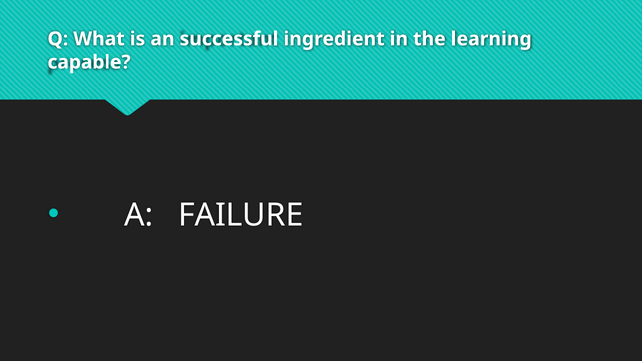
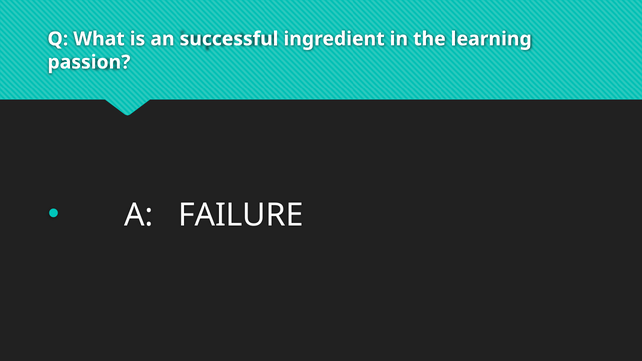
capable: capable -> passion
